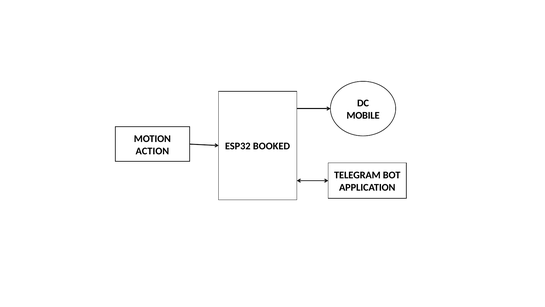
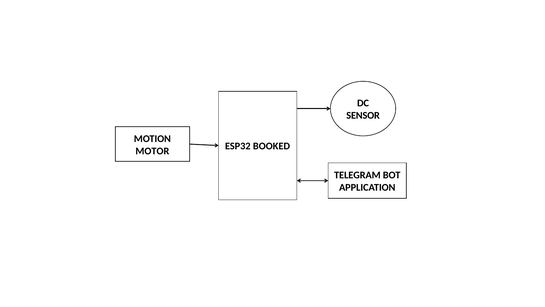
MOBILE: MOBILE -> SENSOR
ACTION: ACTION -> MOTOR
